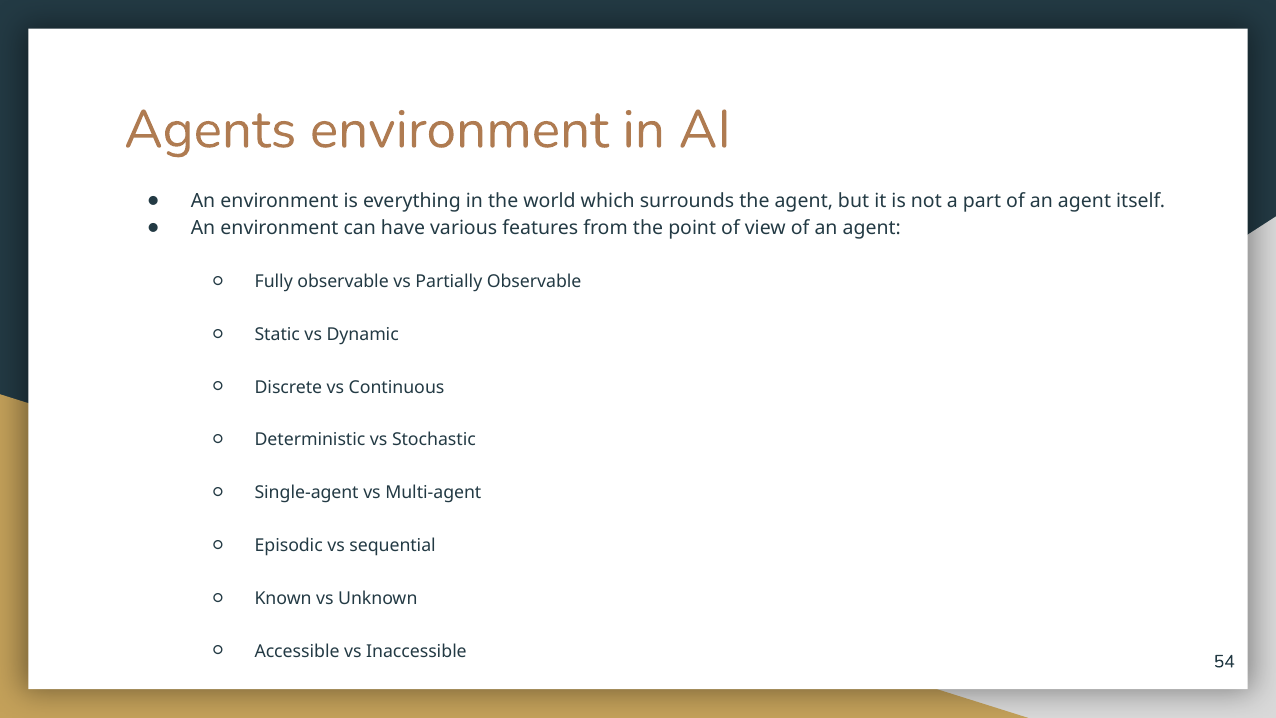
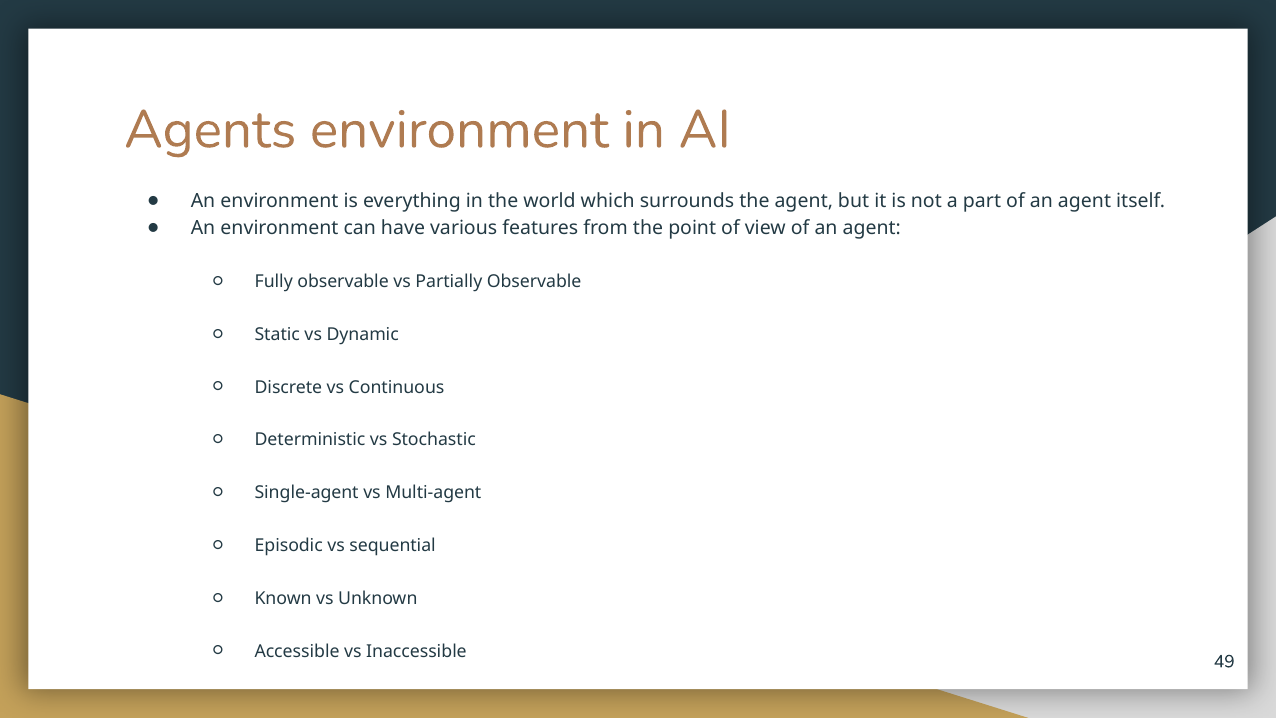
54: 54 -> 49
